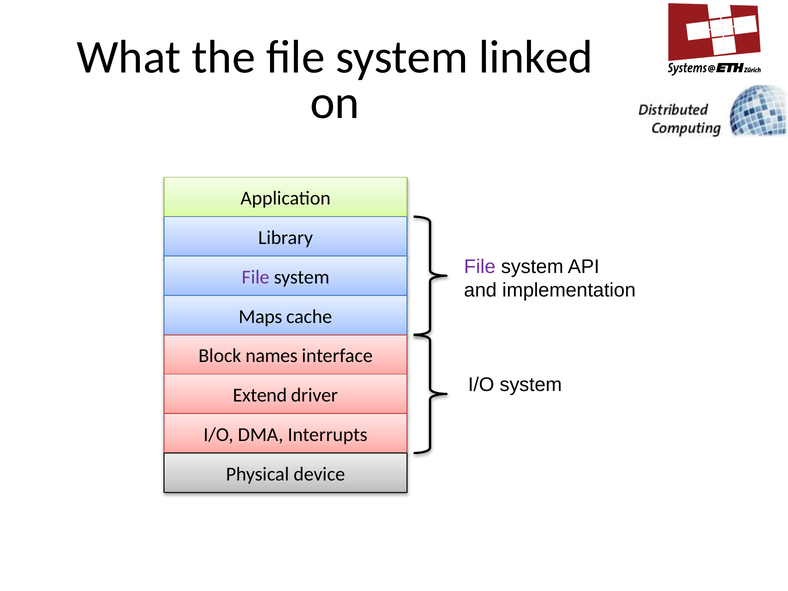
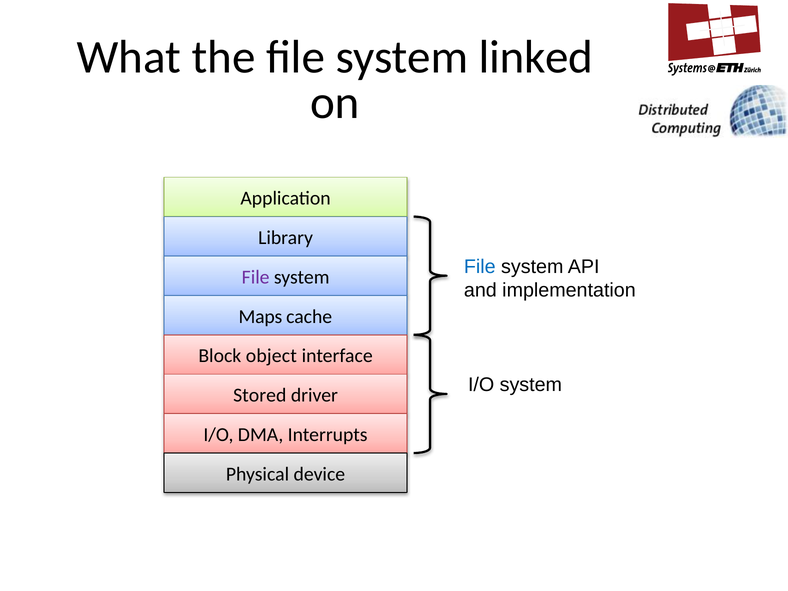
File at (480, 267) colour: purple -> blue
names: names -> object
Extend: Extend -> Stored
